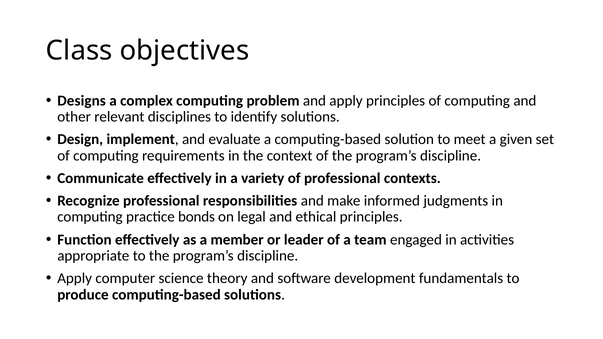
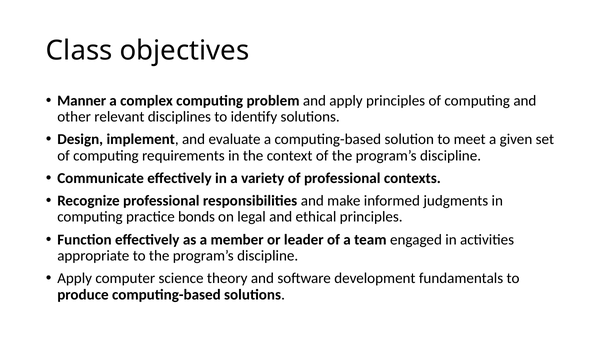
Designs: Designs -> Manner
